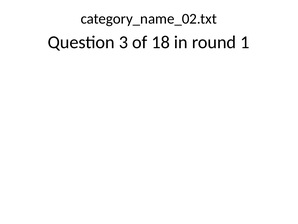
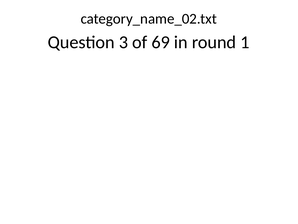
18: 18 -> 69
